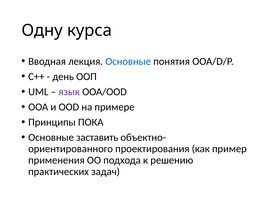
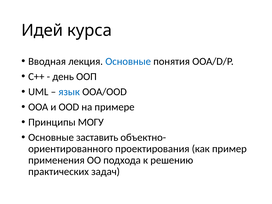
Одну: Одну -> Идей
язык colour: purple -> blue
ПОКА: ПОКА -> МОГУ
